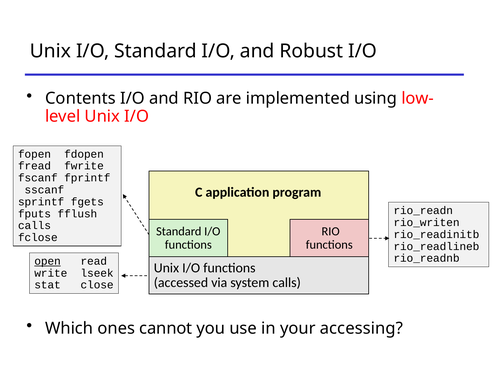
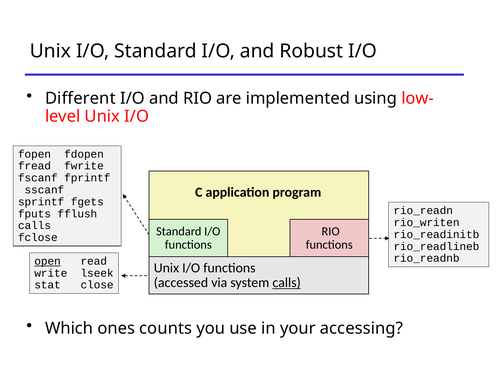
Contents: Contents -> Different
calls at (287, 283) underline: none -> present
cannot: cannot -> counts
